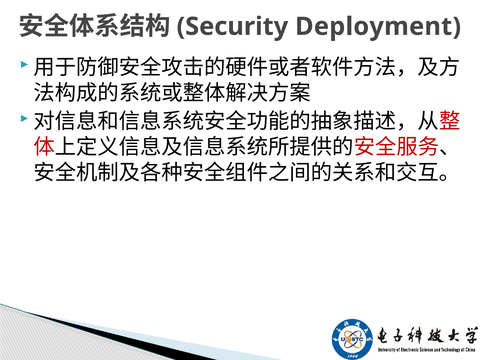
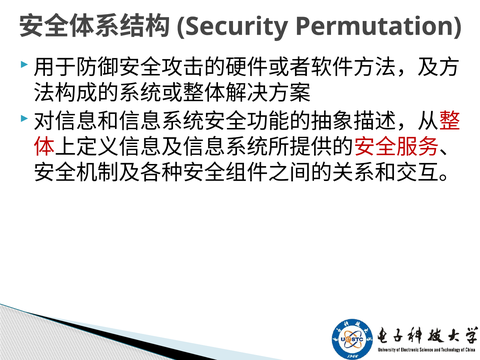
Deployment: Deployment -> Permutation
